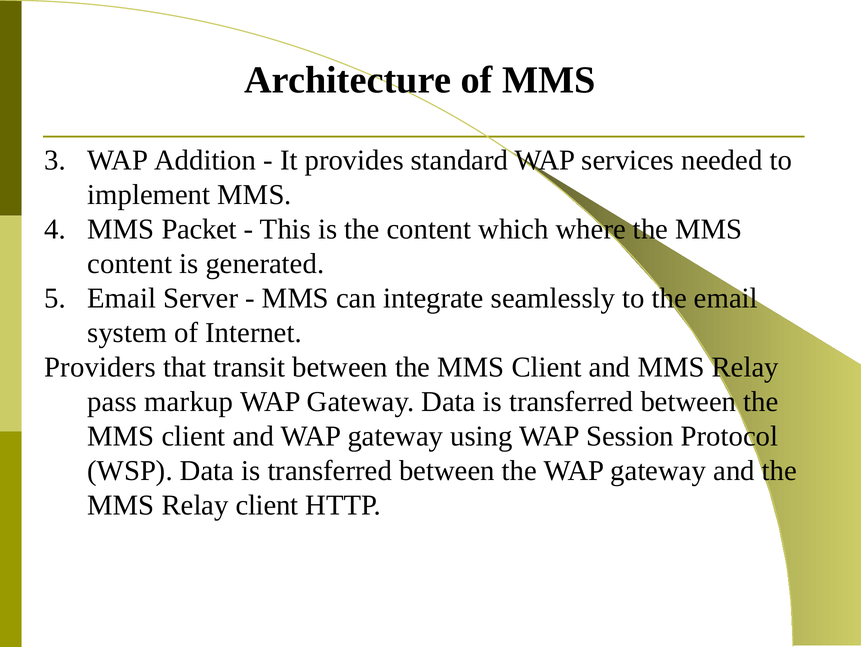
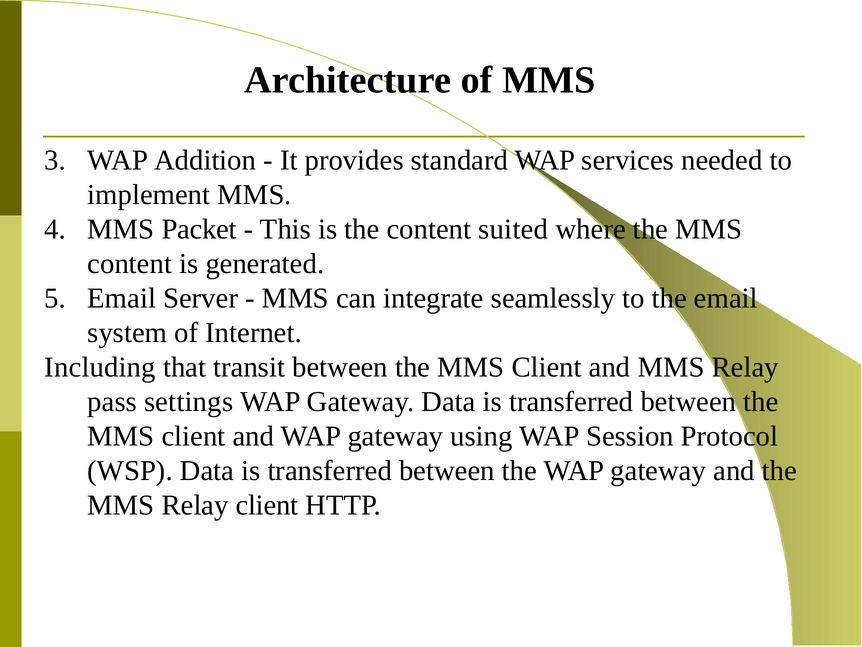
which: which -> suited
Providers: Providers -> Including
markup: markup -> settings
